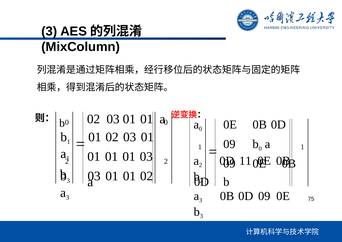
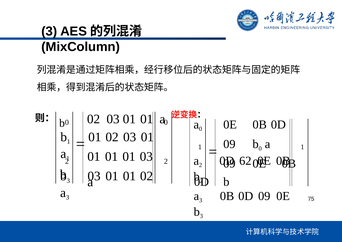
11: 11 -> 62
